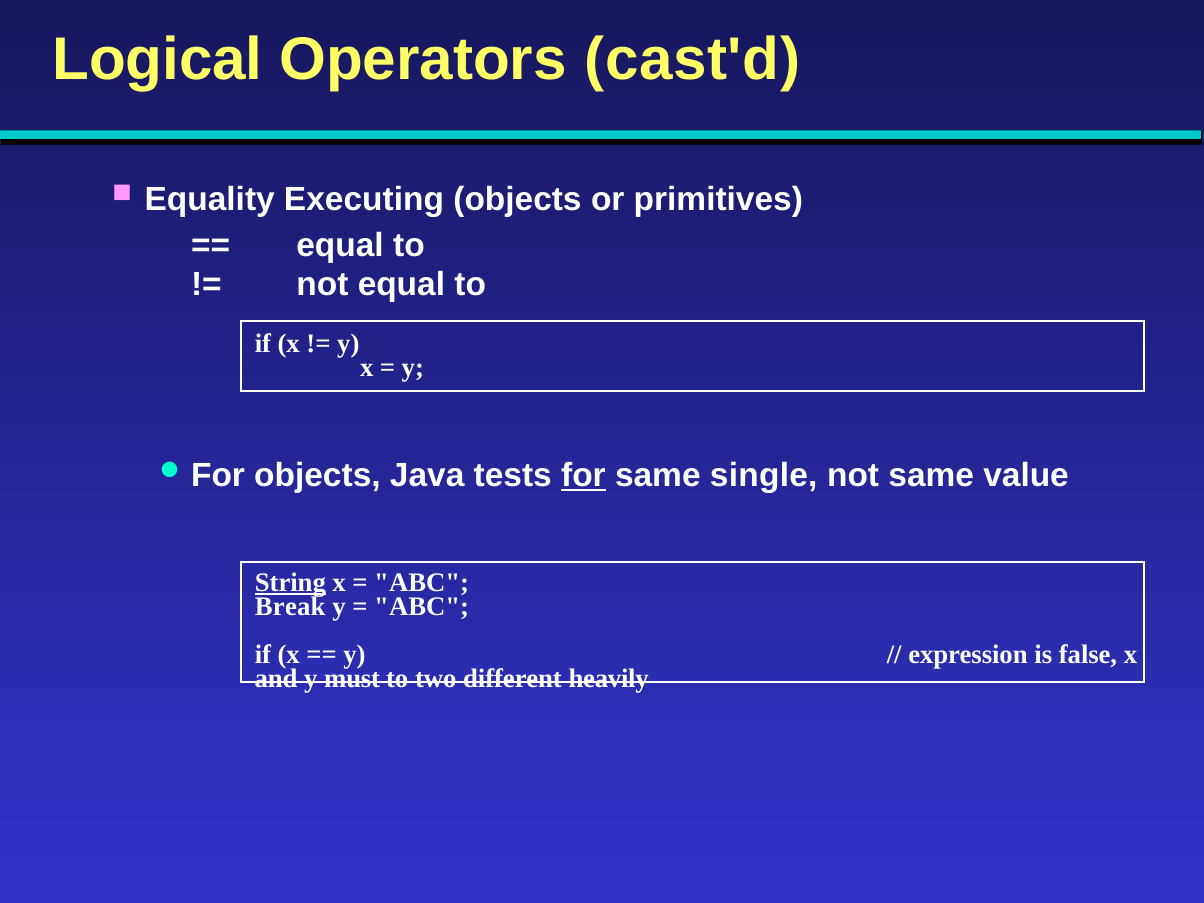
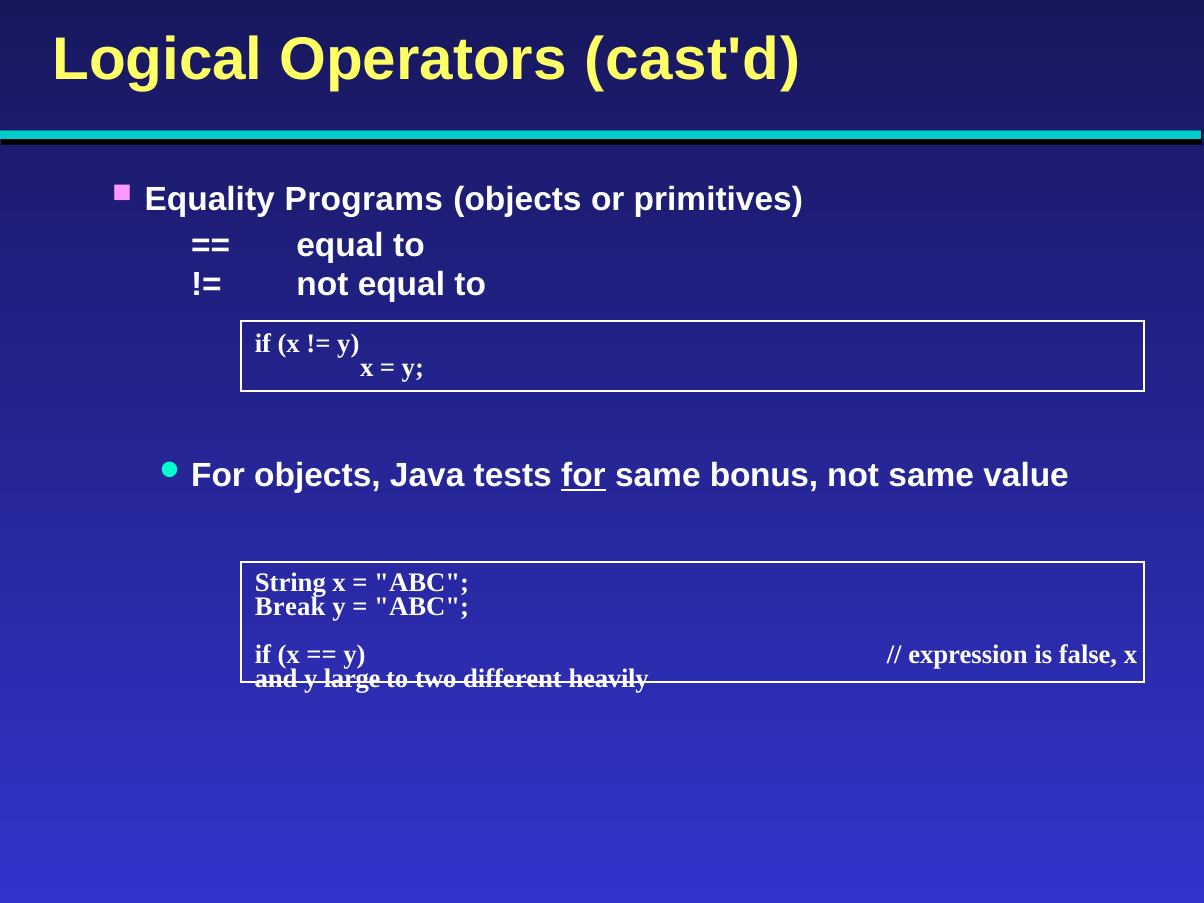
Executing: Executing -> Programs
single: single -> bonus
String underline: present -> none
must: must -> large
